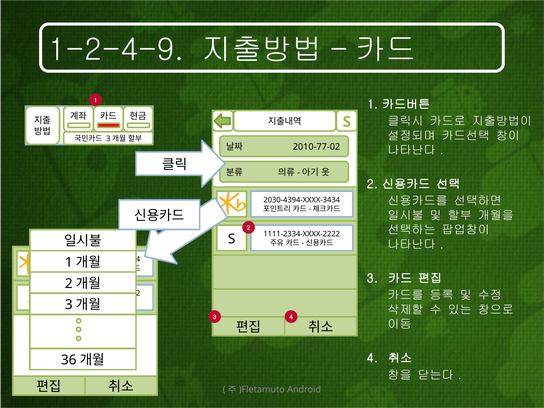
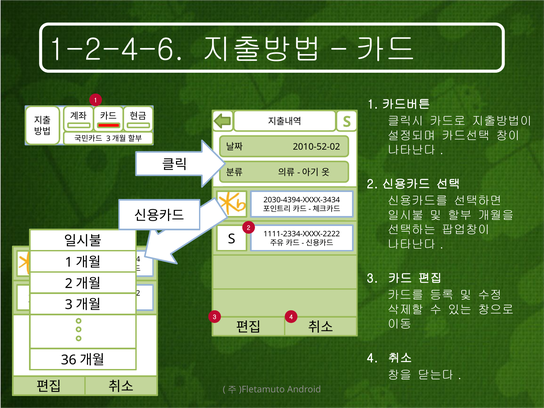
1-2-4-9: 1-2-4-9 -> 1-2-4-6
2010-77-02: 2010-77-02 -> 2010-52-02
